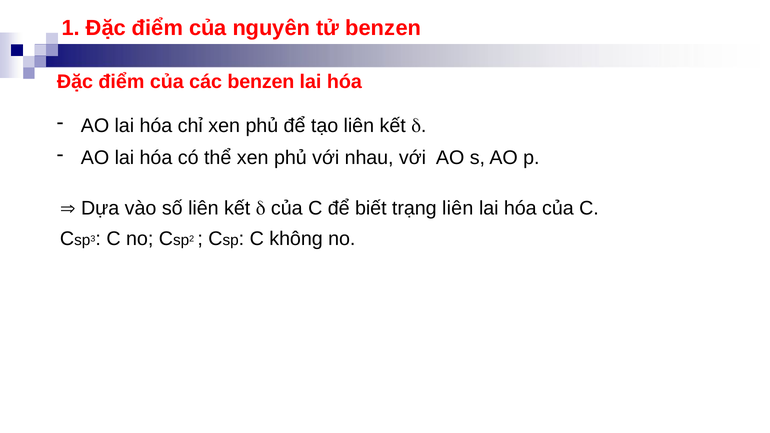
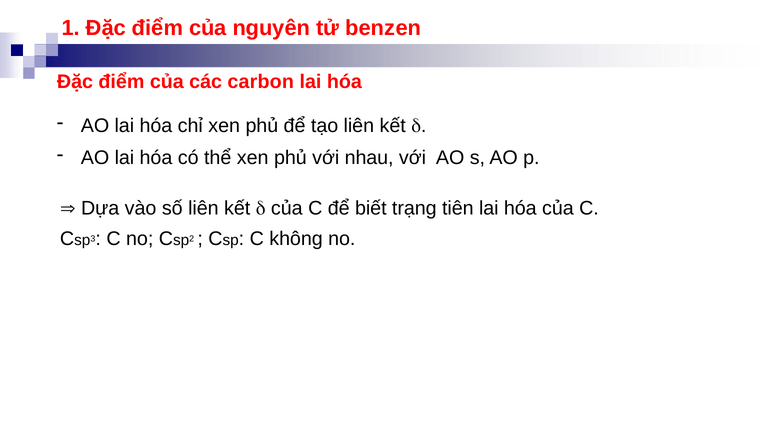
các benzen: benzen -> carbon
trạng liên: liên -> tiên
